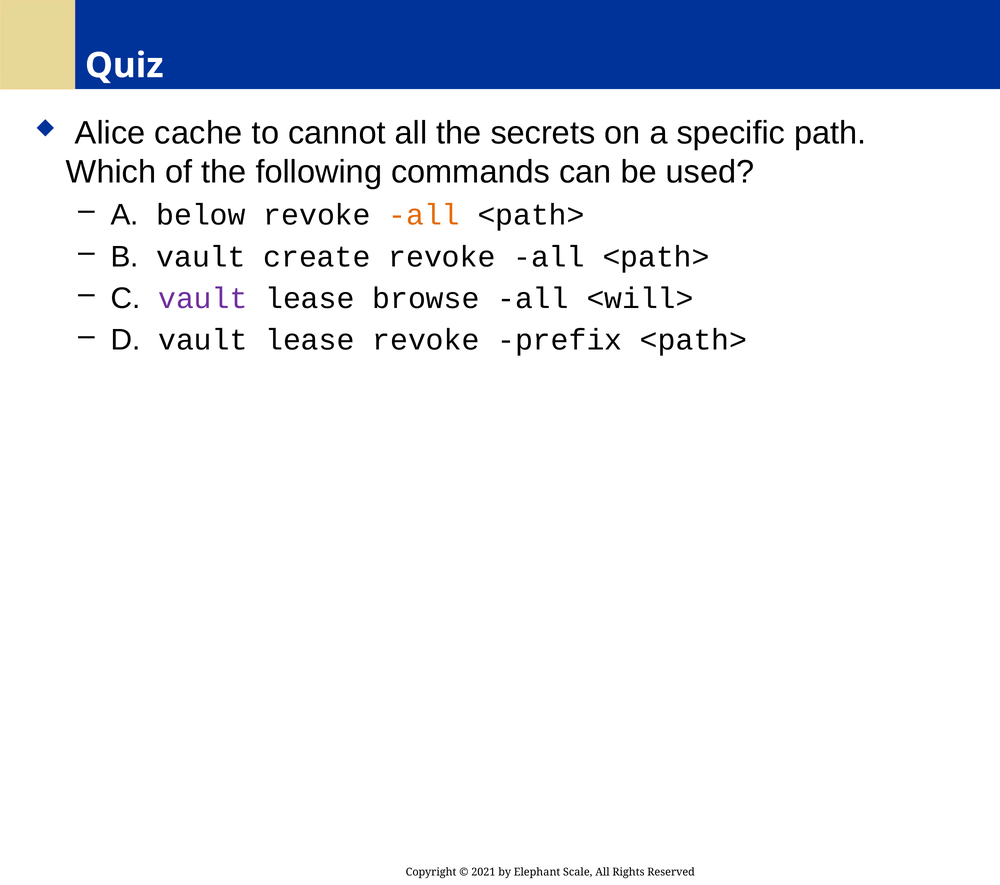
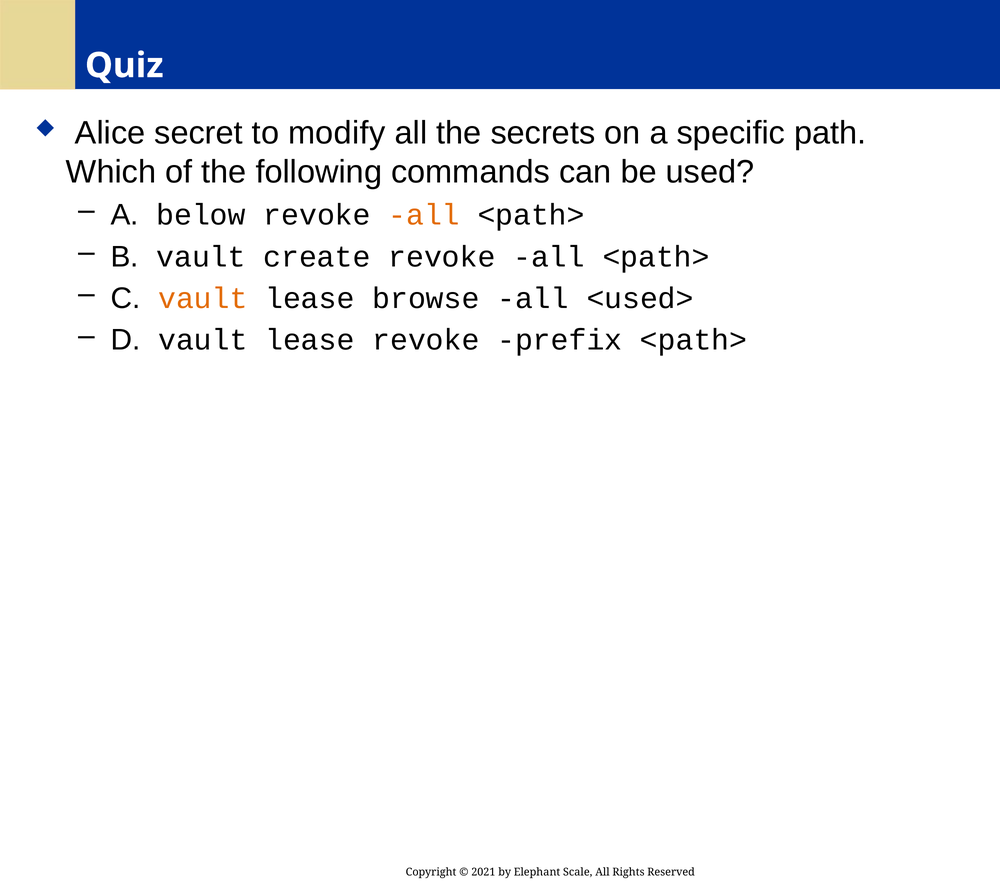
cache: cache -> secret
cannot: cannot -> modify
vault at (203, 298) colour: purple -> orange
<will>: <will> -> <used>
